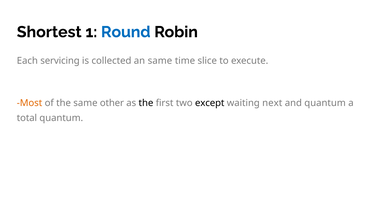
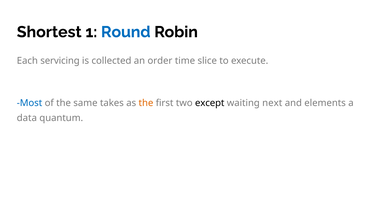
an same: same -> order
Most colour: orange -> blue
other: other -> takes
the at (146, 103) colour: black -> orange
and quantum: quantum -> elements
total: total -> data
